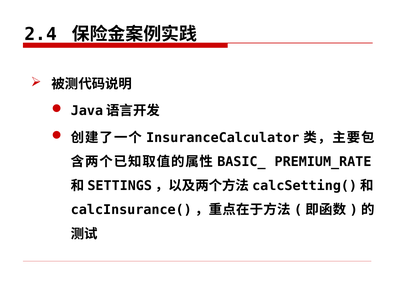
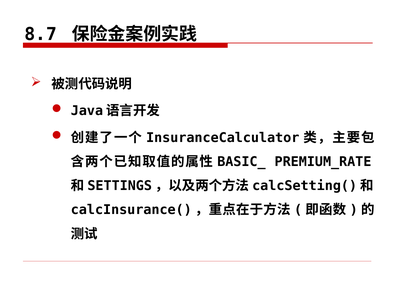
2.4: 2.4 -> 8.7
